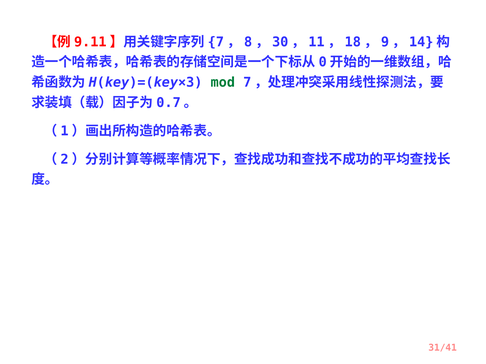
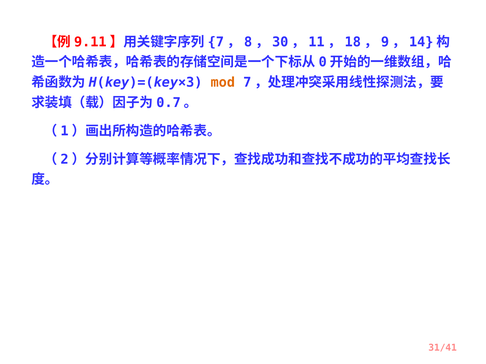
mod colour: green -> orange
